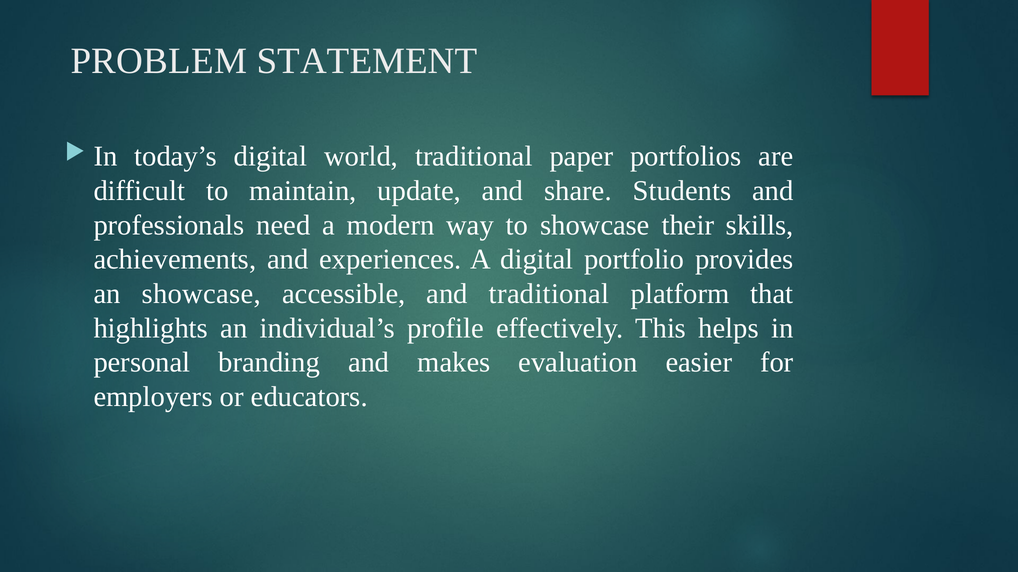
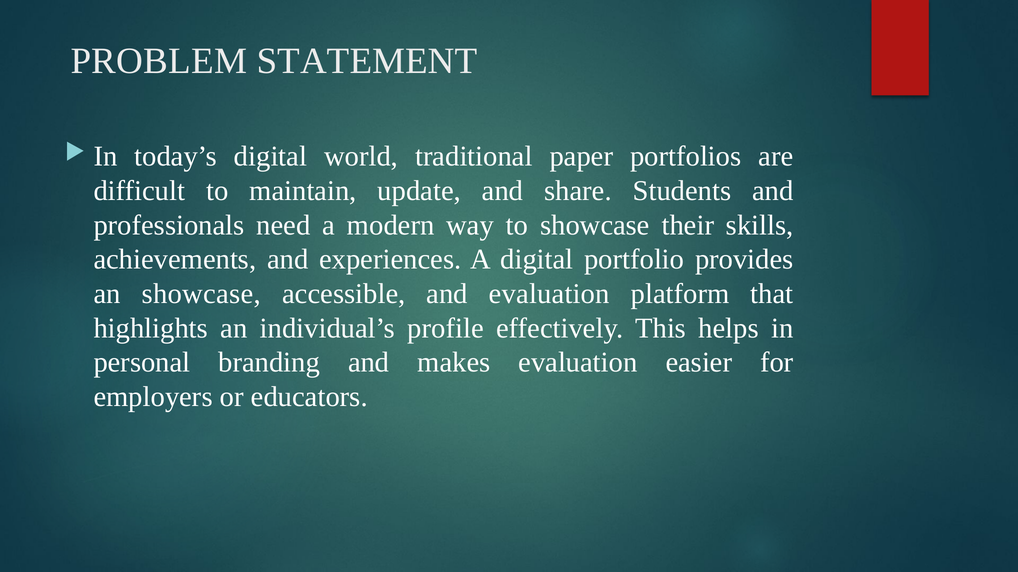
and traditional: traditional -> evaluation
